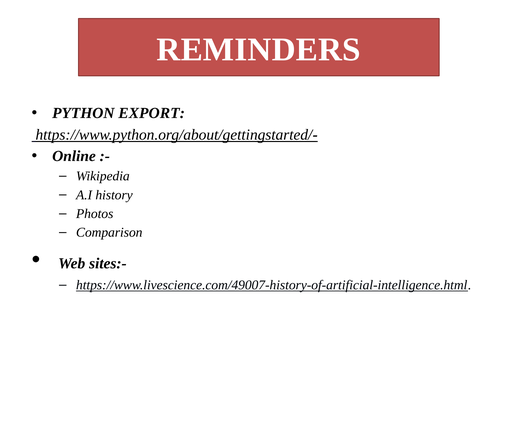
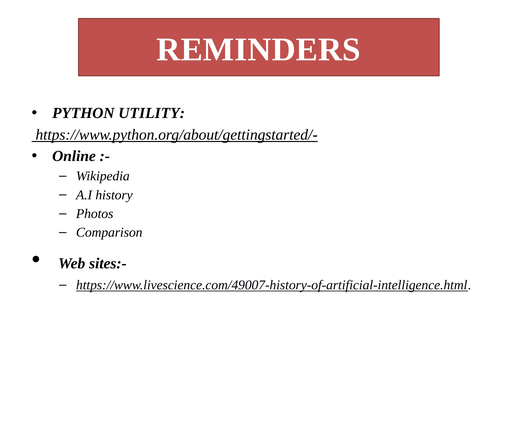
EXPORT: EXPORT -> UTILITY
